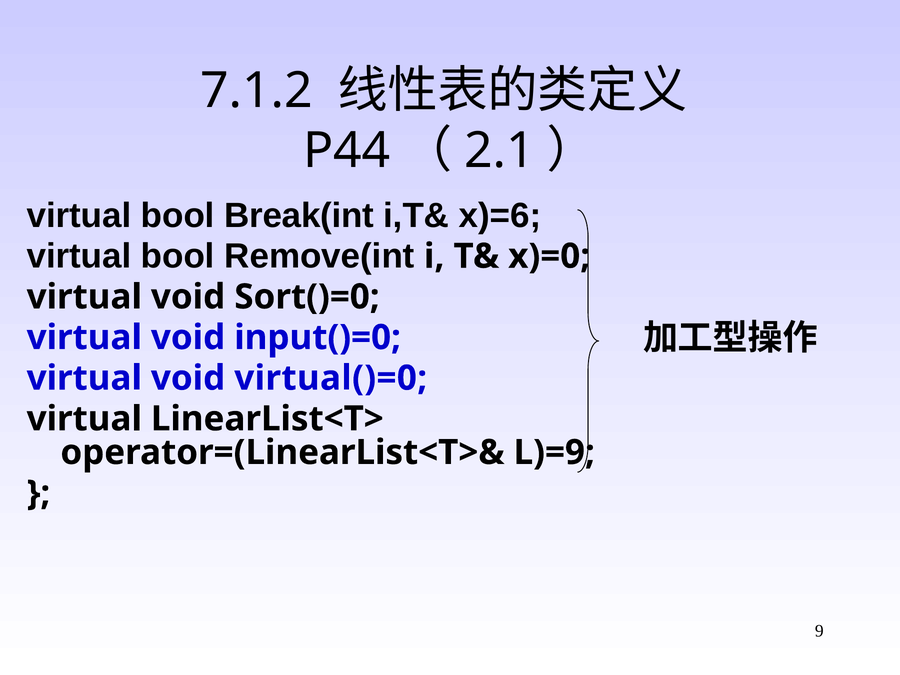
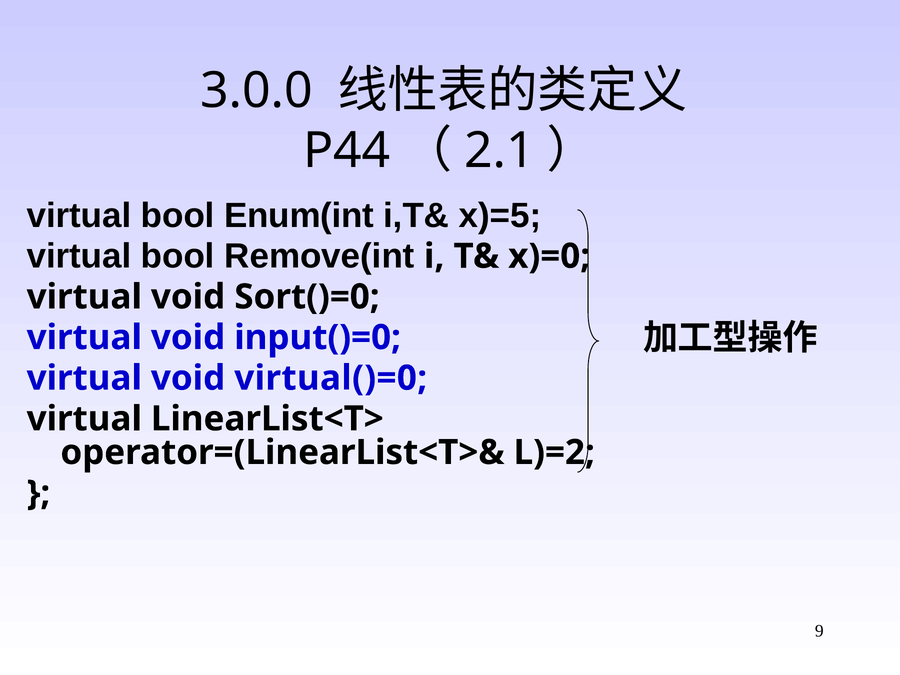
7.1.2: 7.1.2 -> 3.0.0
Break(int: Break(int -> Enum(int
x)=6: x)=6 -> x)=5
L)=9: L)=9 -> L)=2
